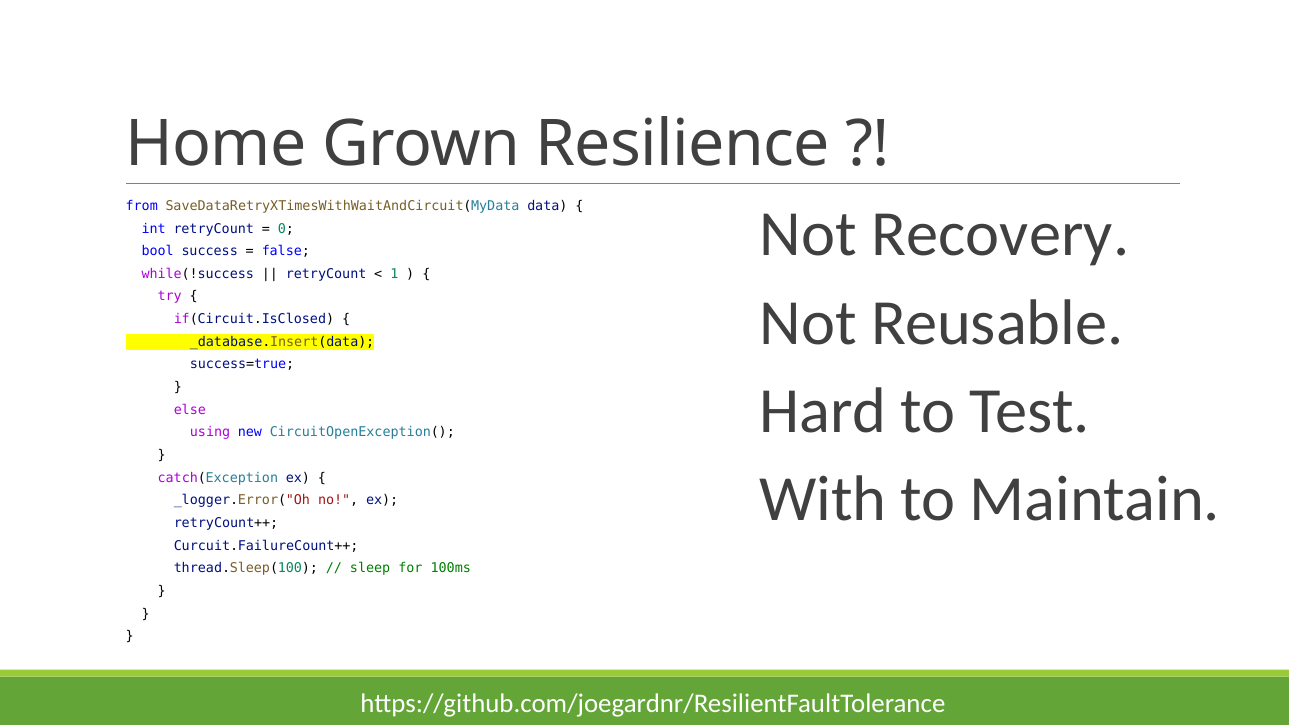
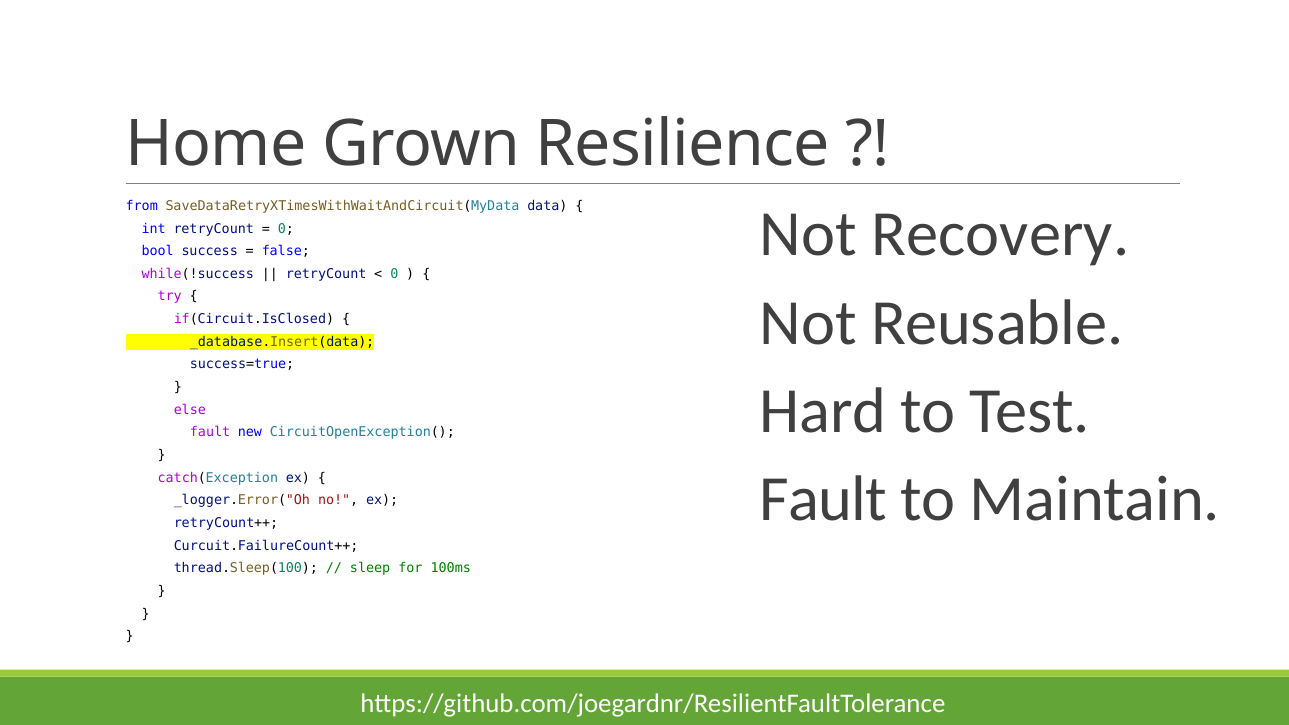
1 at (394, 274): 1 -> 0
using at (210, 432): using -> fault
With at (823, 500): With -> Fault
